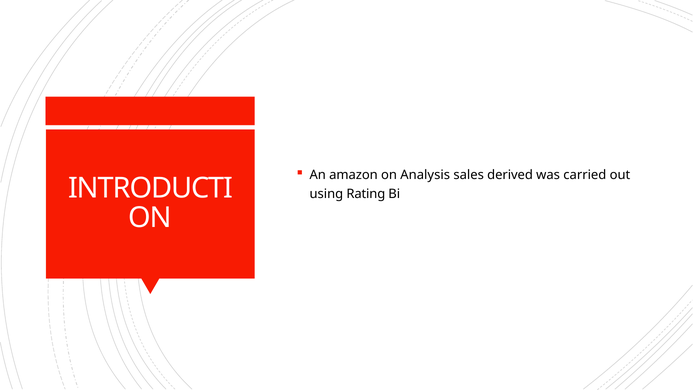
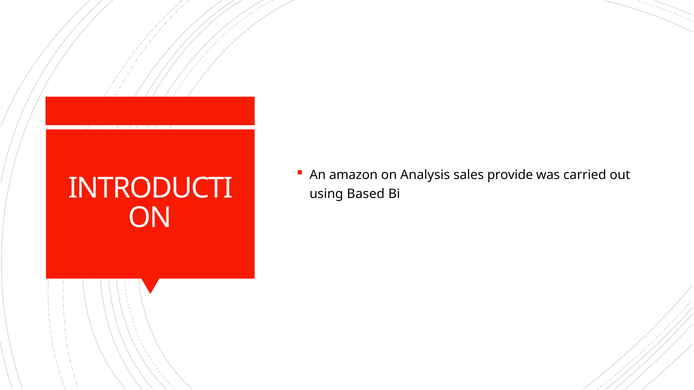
derived: derived -> provide
Rating: Rating -> Based
